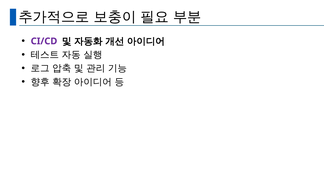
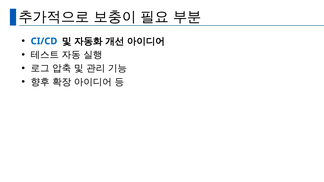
CI/CD colour: purple -> blue
